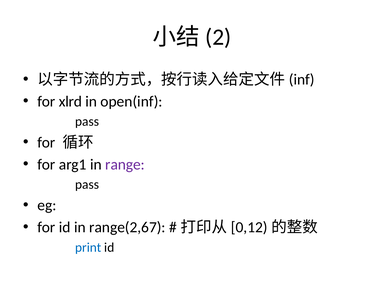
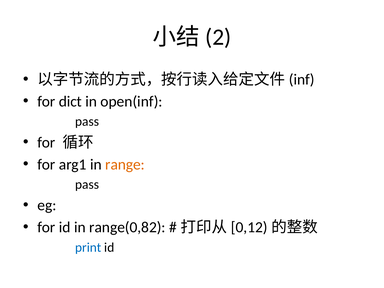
xlrd: xlrd -> dict
range colour: purple -> orange
range(2,67: range(2,67 -> range(0,82
